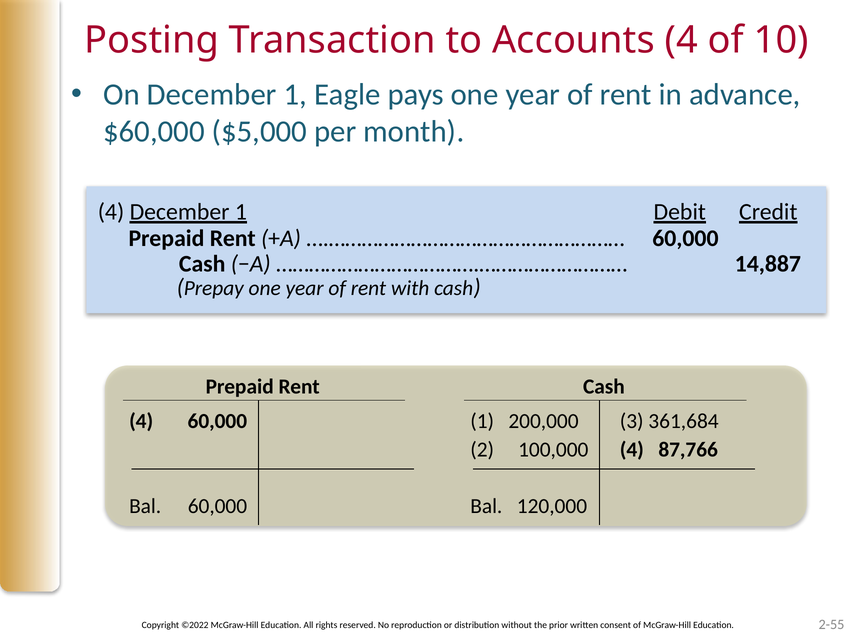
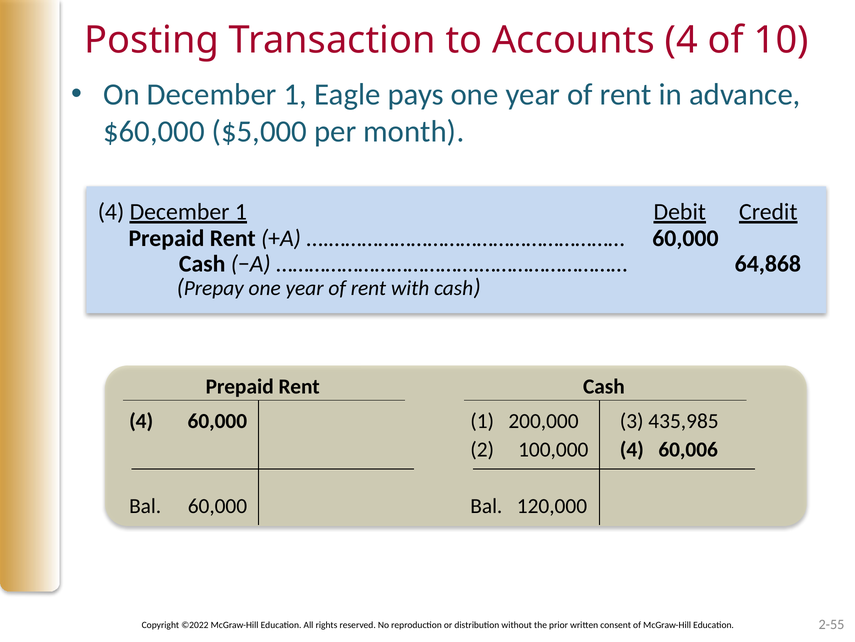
14,887: 14,887 -> 64,868
361,684: 361,684 -> 435,985
87,766: 87,766 -> 60,006
